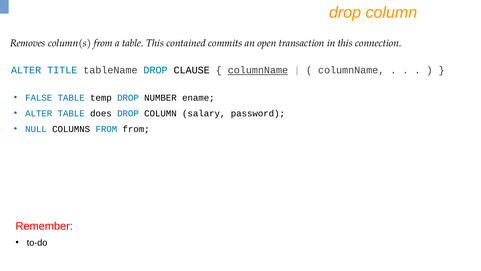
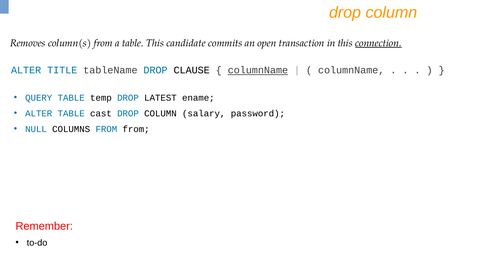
contained: contained -> candidate
connection underline: none -> present
FALSE: FALSE -> QUERY
NUMBER: NUMBER -> LATEST
does: does -> cast
